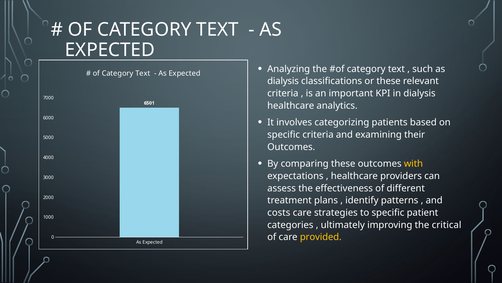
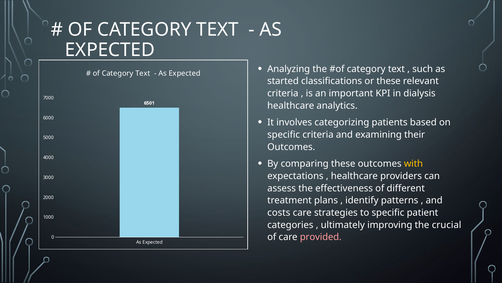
dialysis at (283, 81): dialysis -> started
critical: critical -> crucial
provided colour: yellow -> pink
